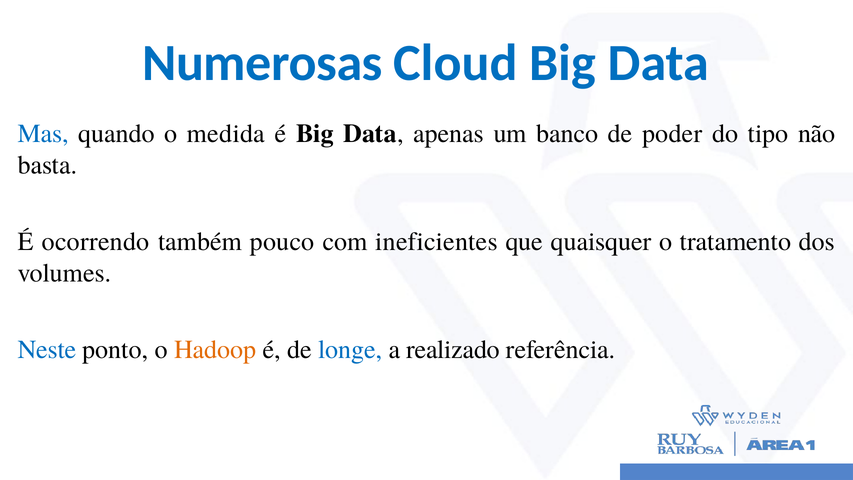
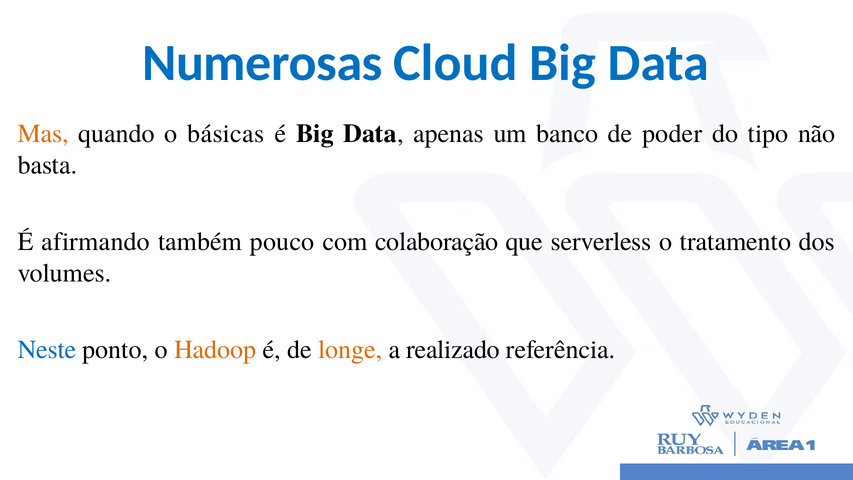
Mas colour: blue -> orange
medida: medida -> básicas
ocorrendo: ocorrendo -> afirmando
ineficientes: ineficientes -> colaboração
quaisquer: quaisquer -> serverless
longe colour: blue -> orange
